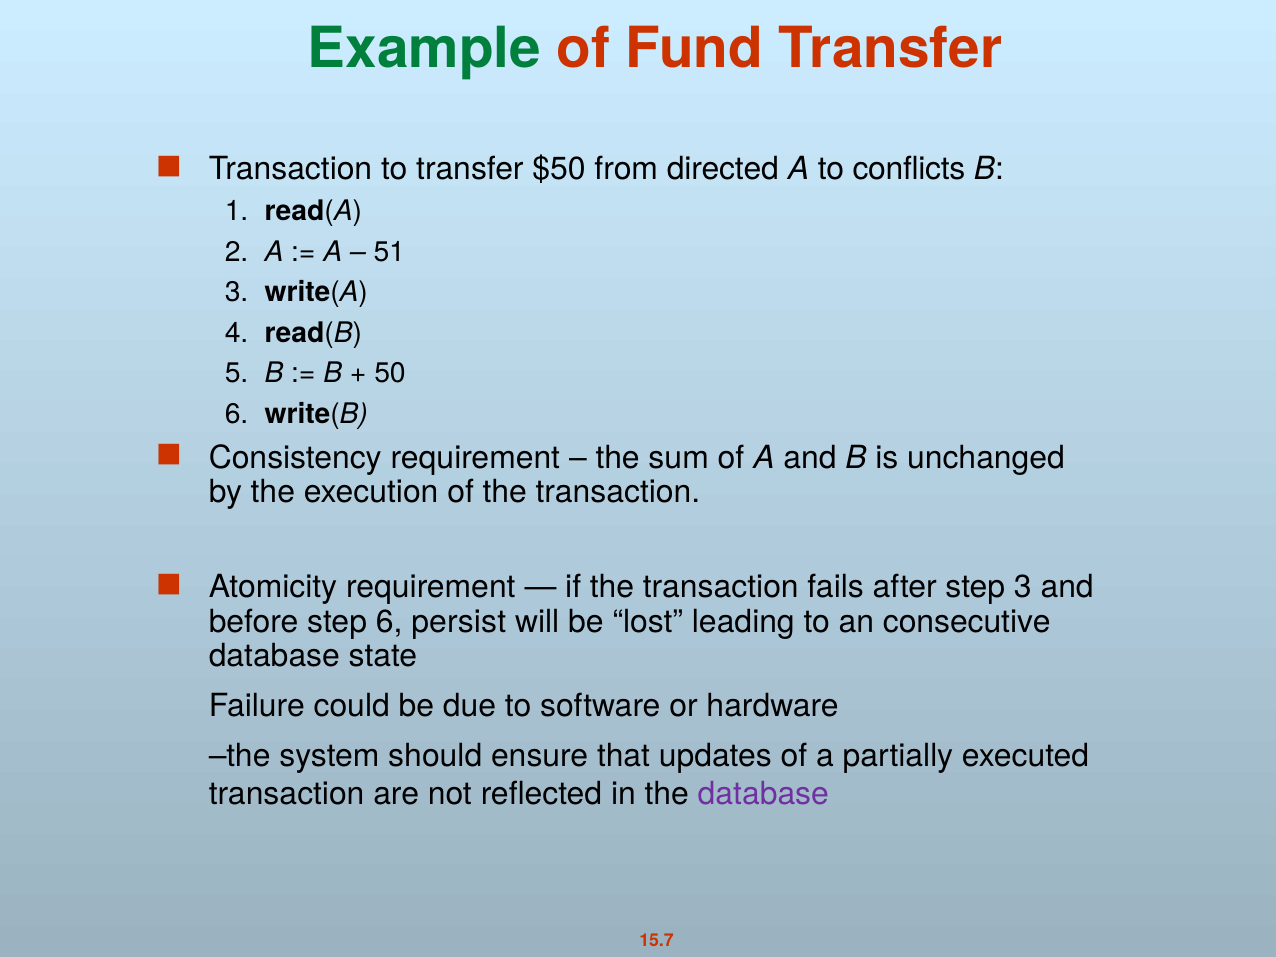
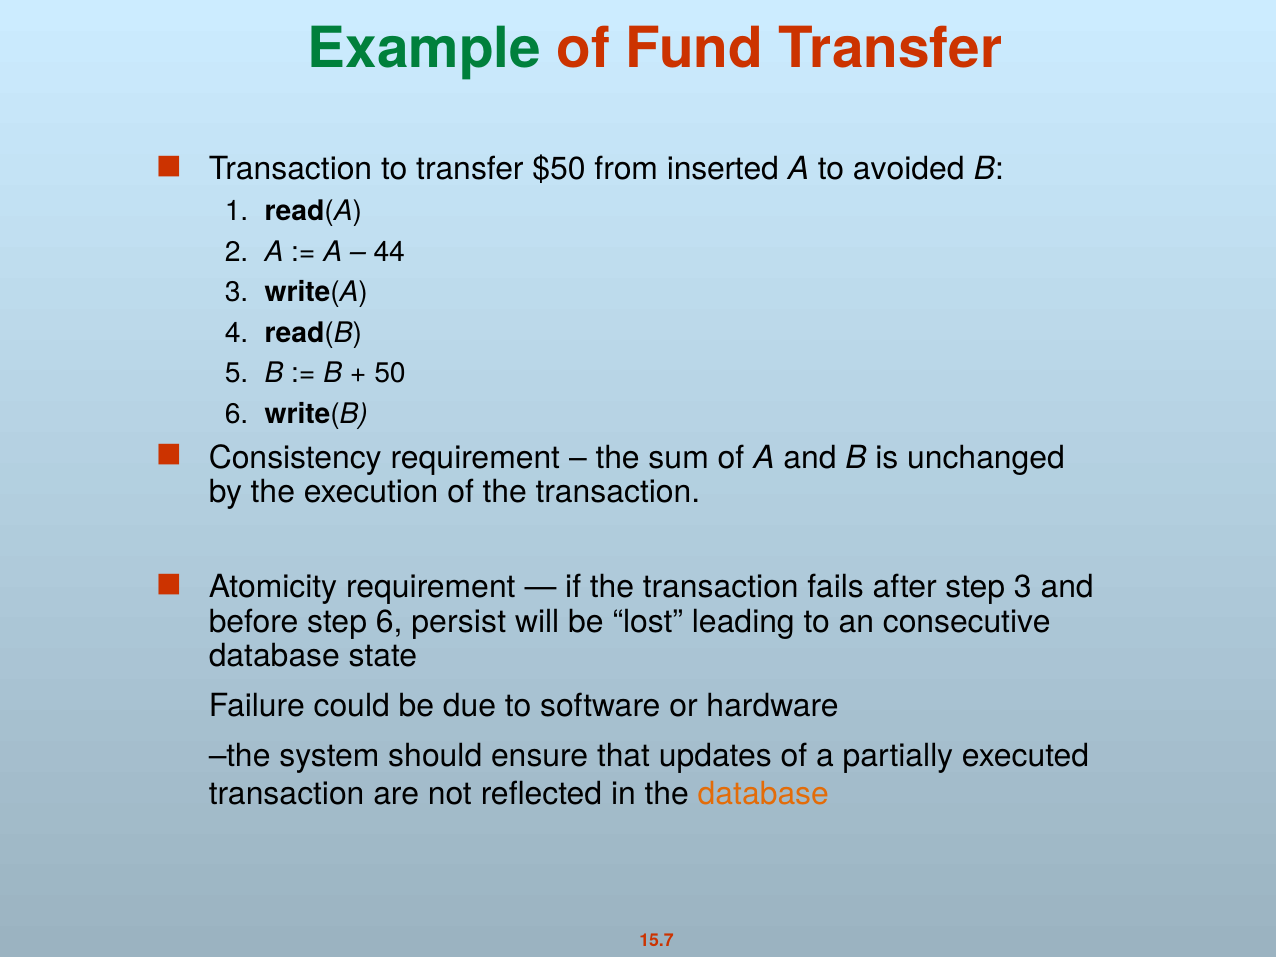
directed: directed -> inserted
conflicts: conflicts -> avoided
51: 51 -> 44
database at (763, 794) colour: purple -> orange
